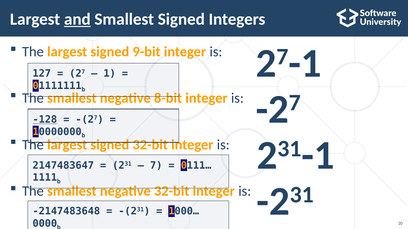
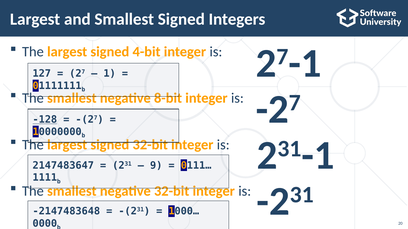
and underline: present -> none
9-bit: 9-bit -> 4-bit
7: 7 -> 9
